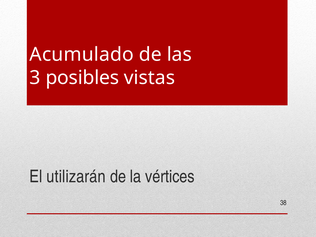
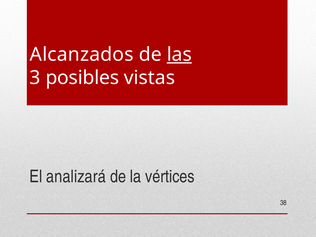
Acumulado: Acumulado -> Alcanzados
las underline: none -> present
utilizarán: utilizarán -> analizará
